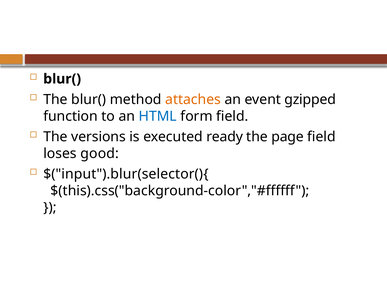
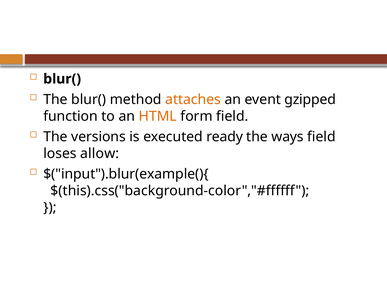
HTML colour: blue -> orange
page: page -> ways
good: good -> allow
$("input").blur(selector(){: $("input").blur(selector(){ -> $("input").blur(example(){
